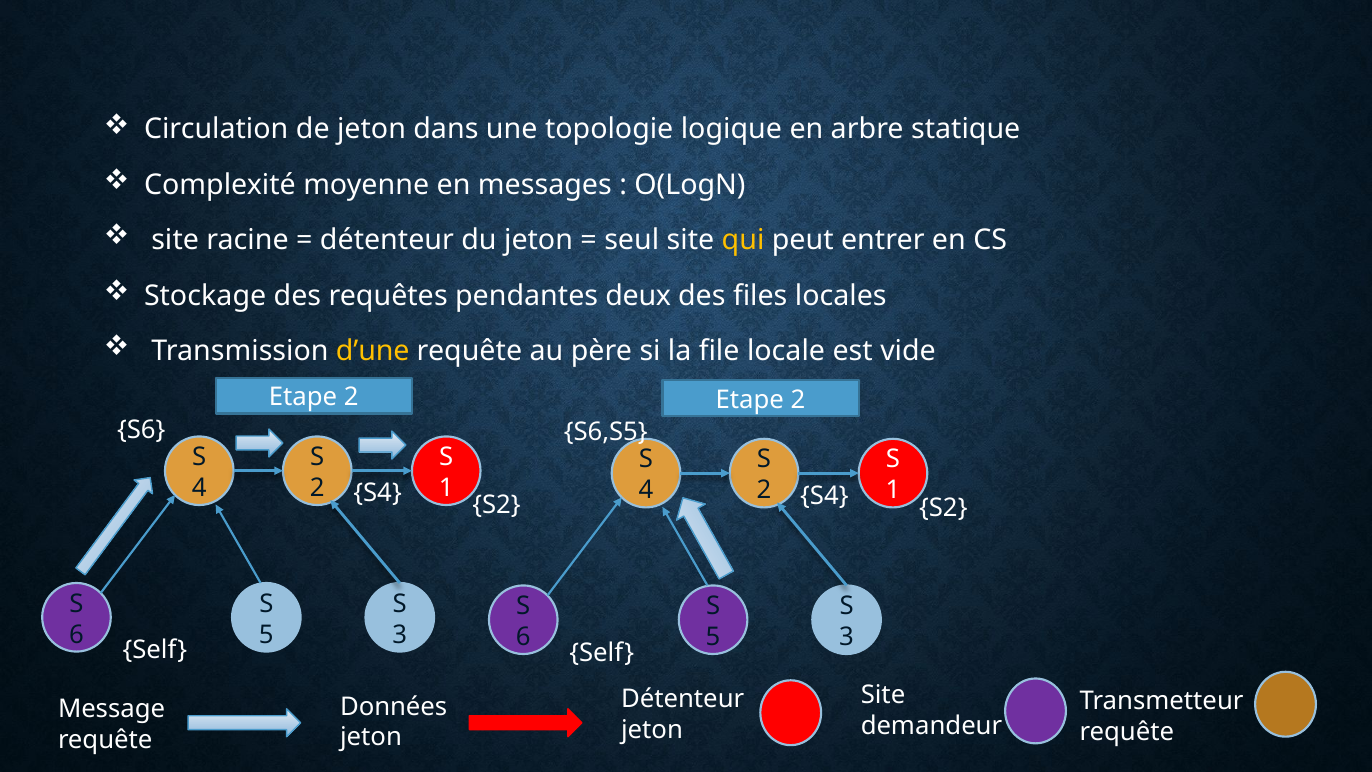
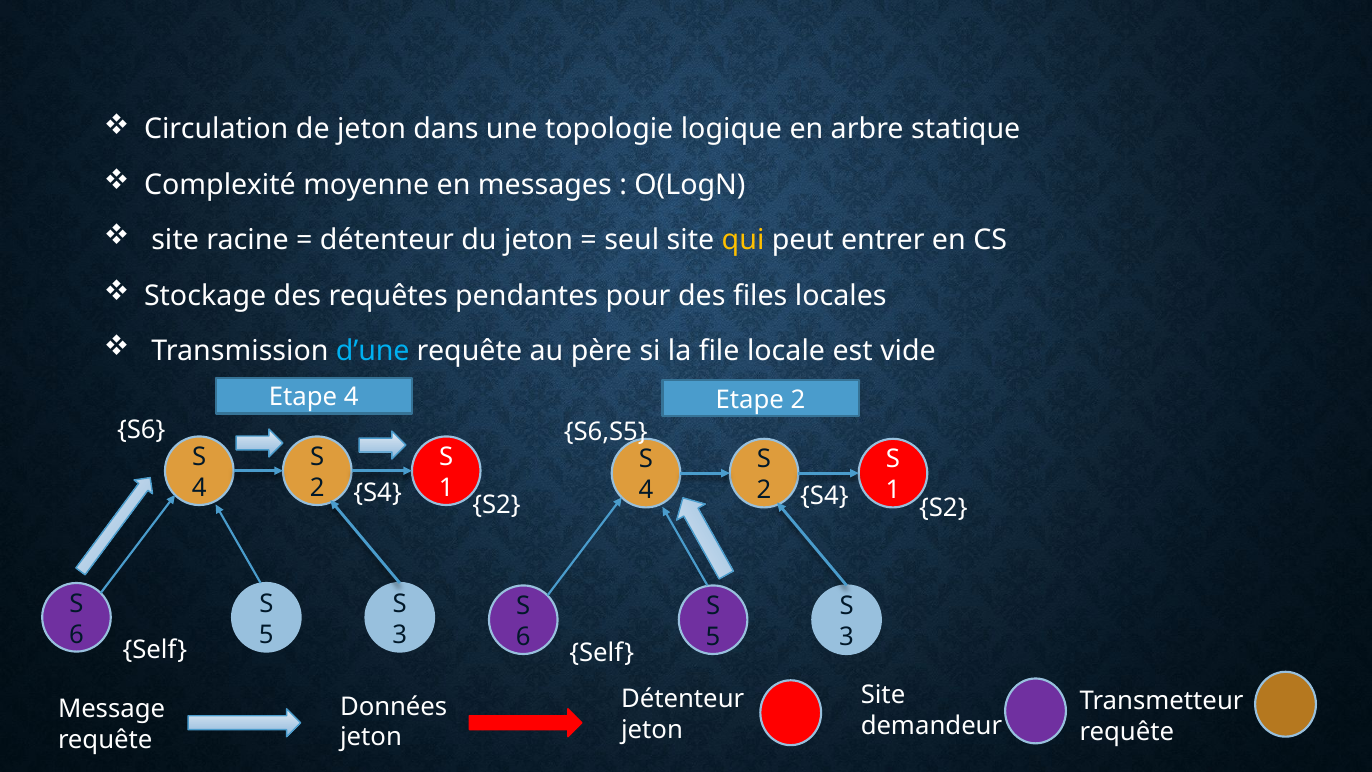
deux: deux -> pour
d’une colour: yellow -> light blue
2 at (351, 397): 2 -> 4
